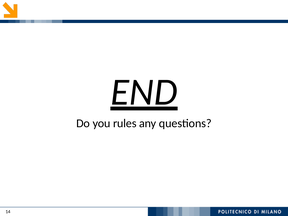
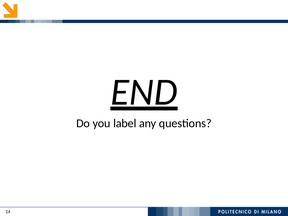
rules: rules -> label
